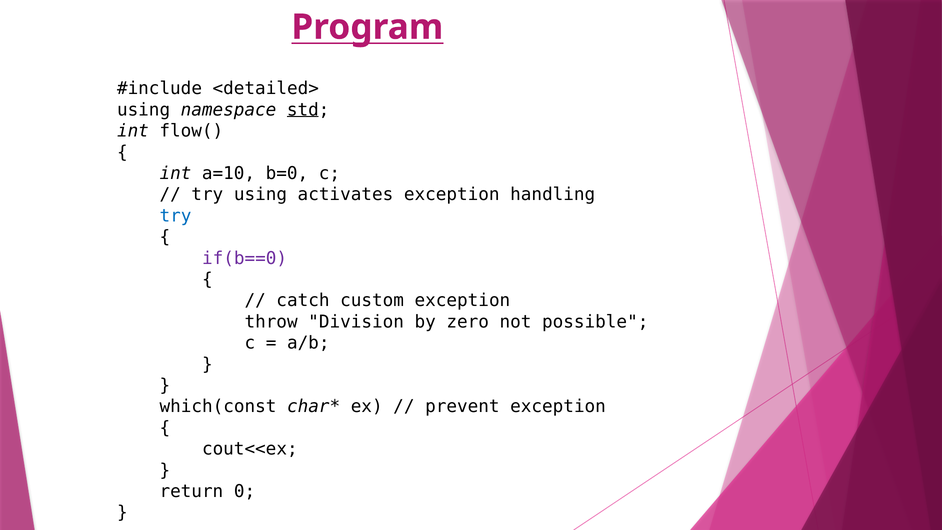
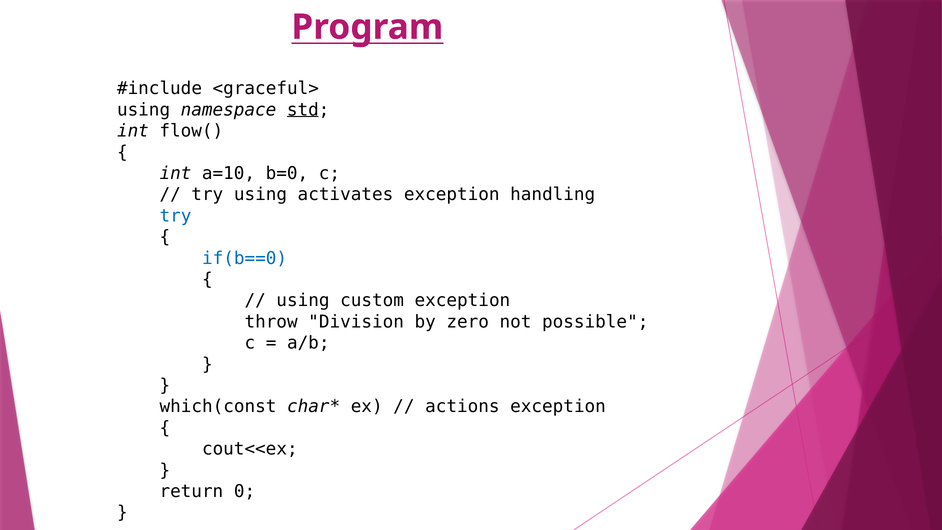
<detailed>: <detailed> -> <graceful>
if(b==0 colour: purple -> blue
catch at (303, 301): catch -> using
prevent: prevent -> actions
